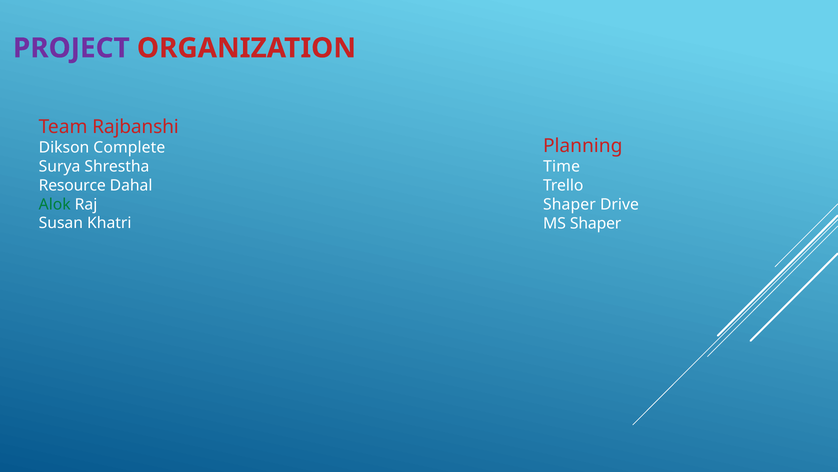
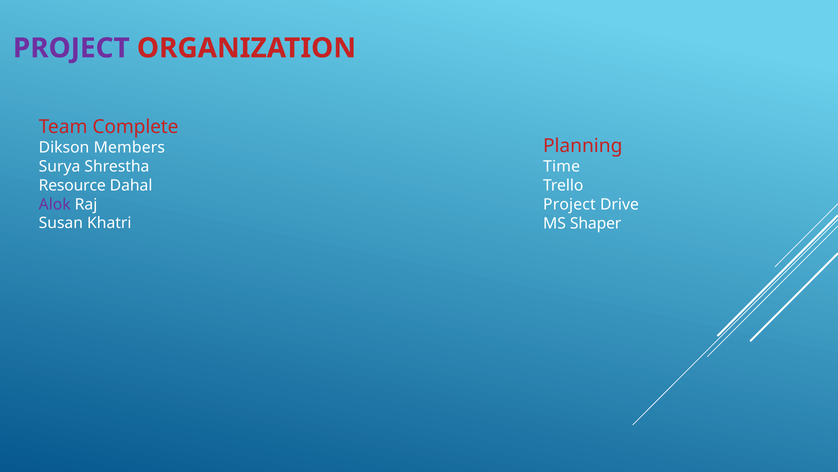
Rajbanshi: Rajbanshi -> Complete
Complete: Complete -> Members
Alok colour: green -> purple
Shaper at (569, 204): Shaper -> Project
